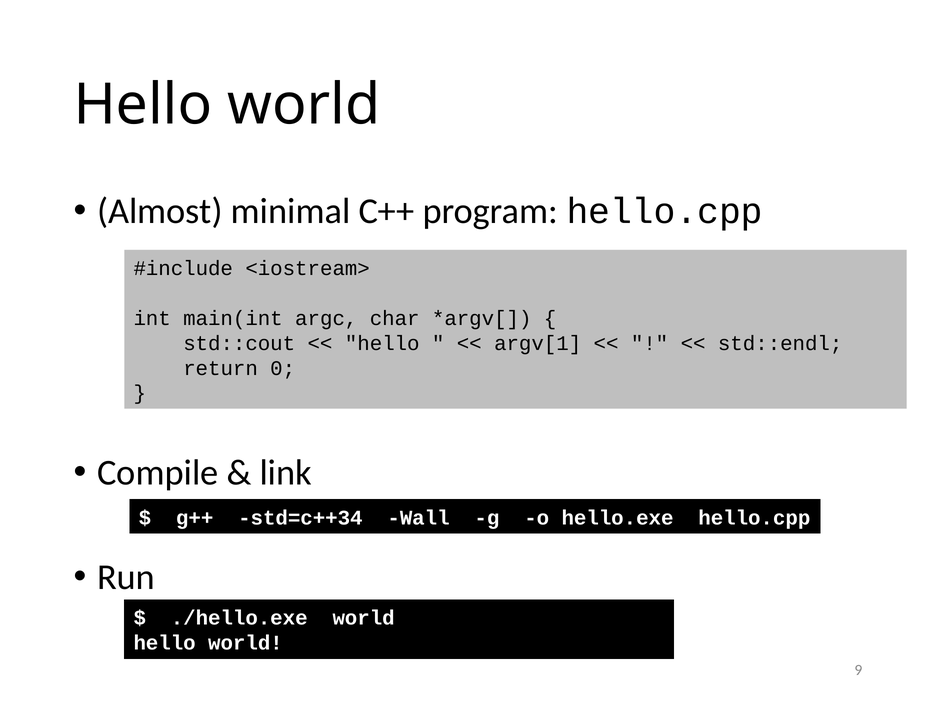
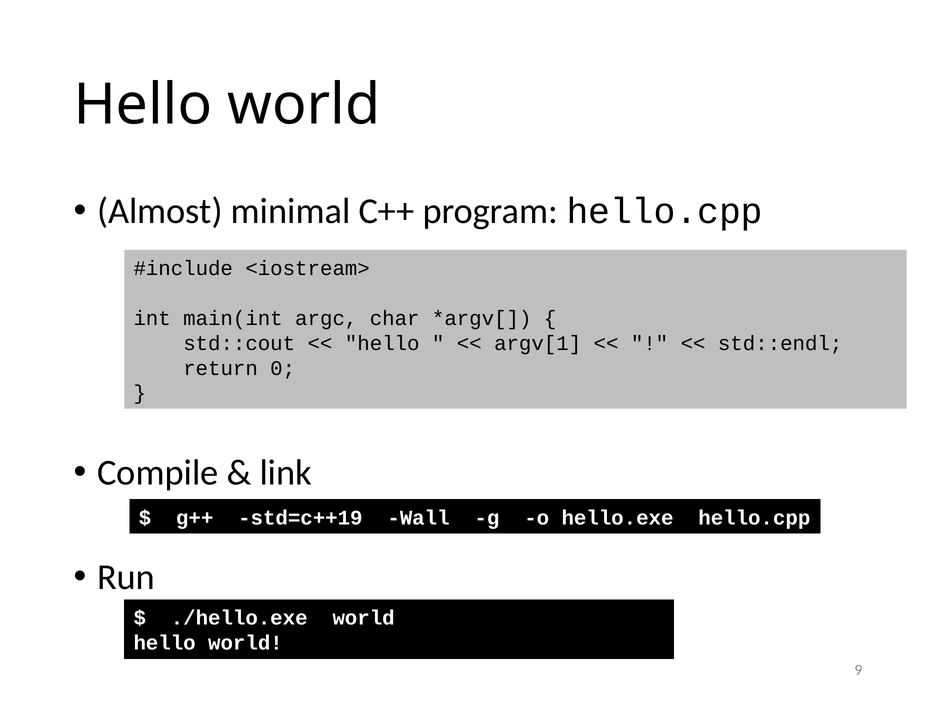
std=c++34: std=c++34 -> std=c++19
